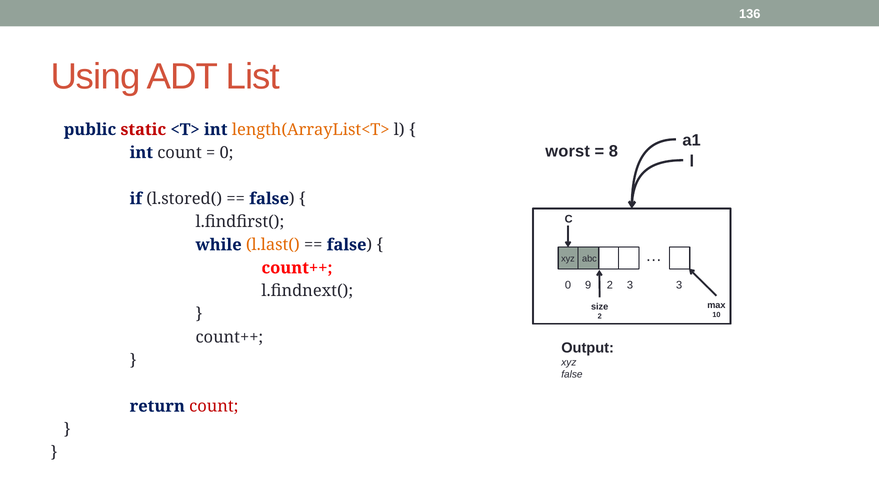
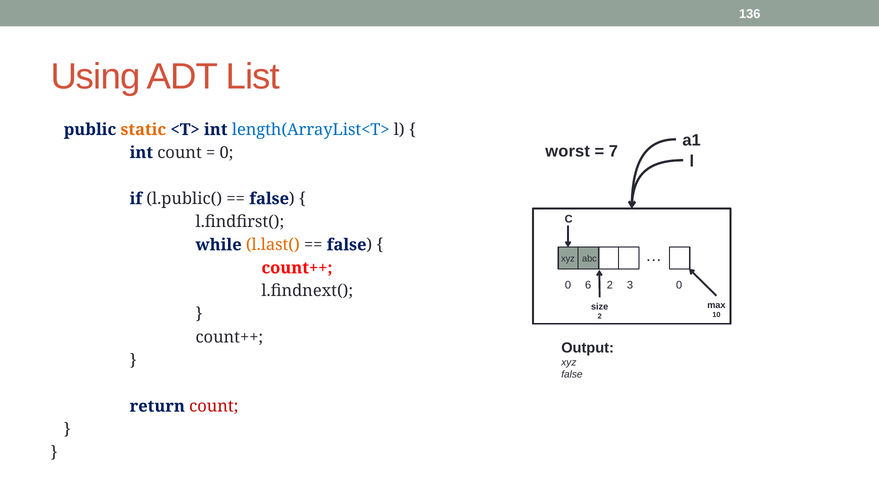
static colour: red -> orange
length(ArrayList<T> colour: orange -> blue
8: 8 -> 7
l.stored(: l.stored( -> l.public(
9: 9 -> 6
3 3: 3 -> 0
